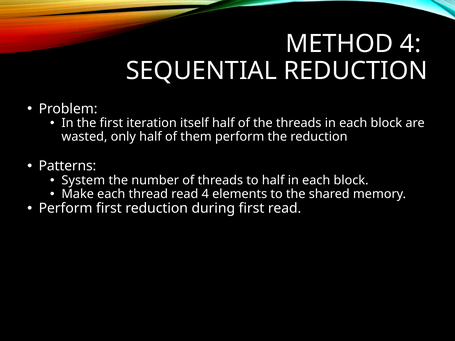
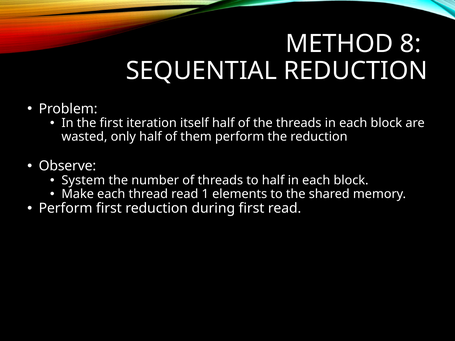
METHOD 4: 4 -> 8
Patterns: Patterns -> Observe
read 4: 4 -> 1
